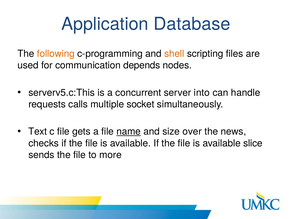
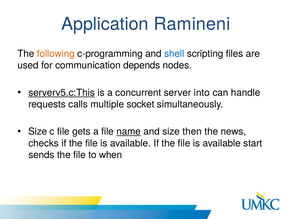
Database: Database -> Ramineni
shell colour: orange -> blue
serverv5.c:This underline: none -> present
Text at (38, 132): Text -> Size
over: over -> then
slice: slice -> start
more: more -> when
